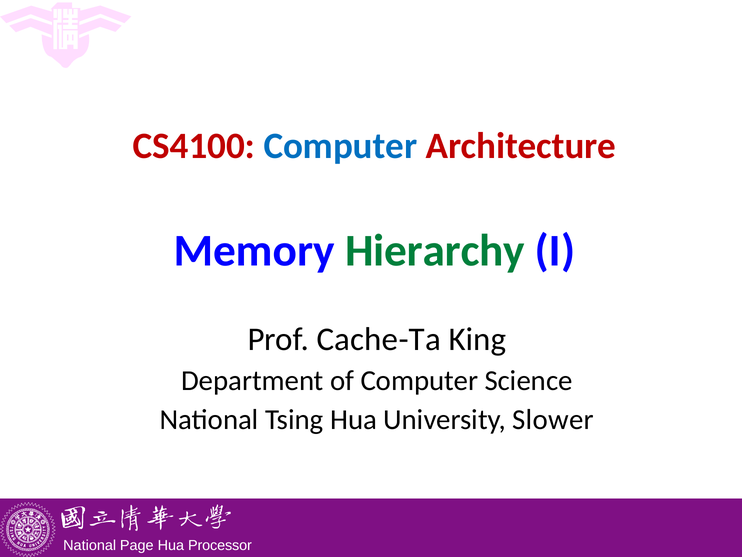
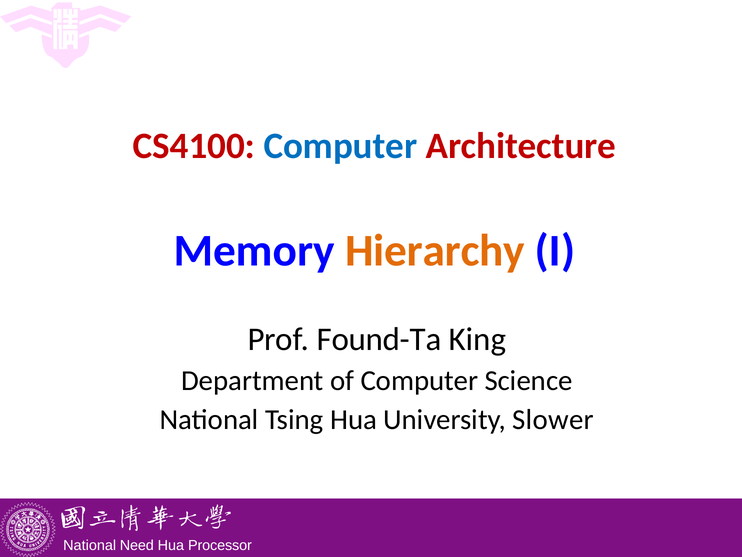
Hierarchy colour: green -> orange
Cache-Ta: Cache-Ta -> Found-Ta
Page: Page -> Need
